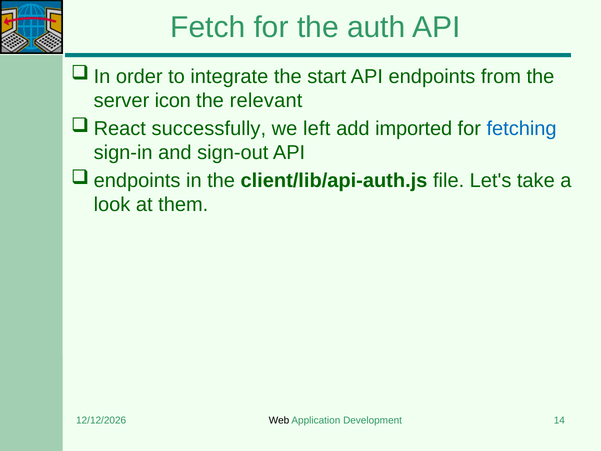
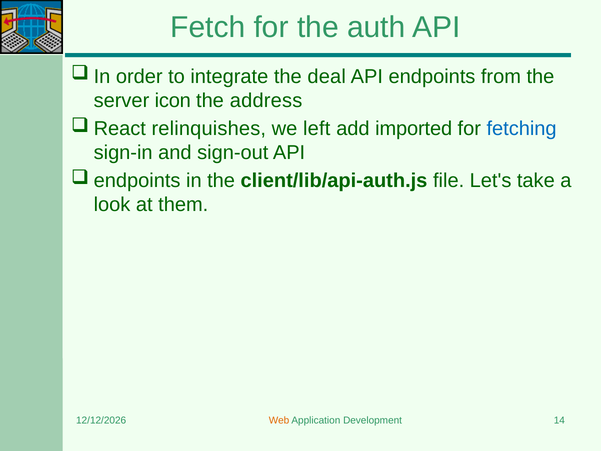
start: start -> deal
relevant: relevant -> address
successfully: successfully -> relinquishes
Web colour: black -> orange
